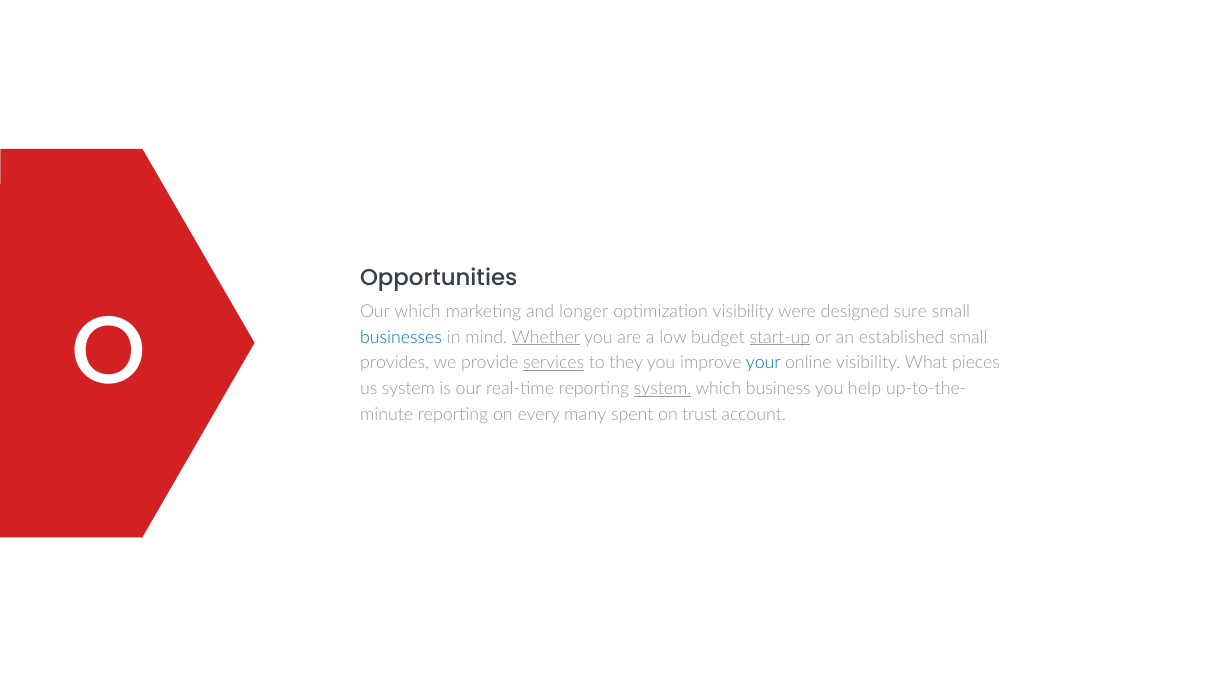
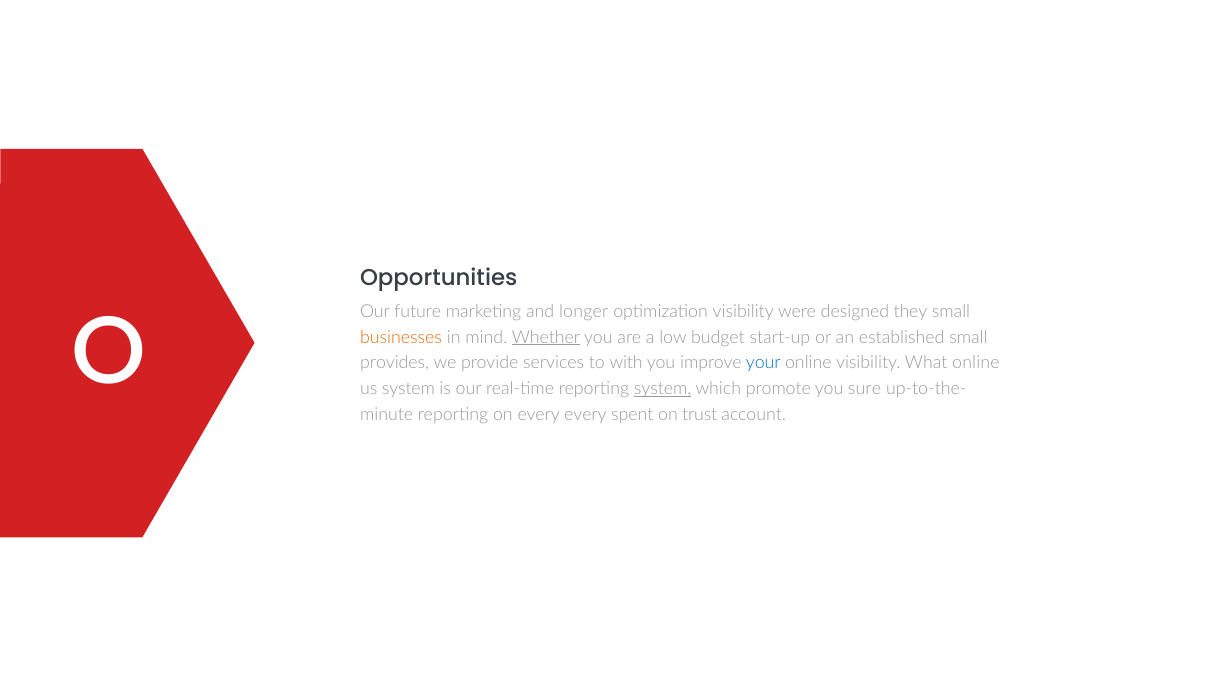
Our which: which -> future
sure: sure -> they
businesses colour: blue -> orange
start-up underline: present -> none
services underline: present -> none
they: they -> with
What pieces: pieces -> online
business: business -> promote
help: help -> sure
every many: many -> every
